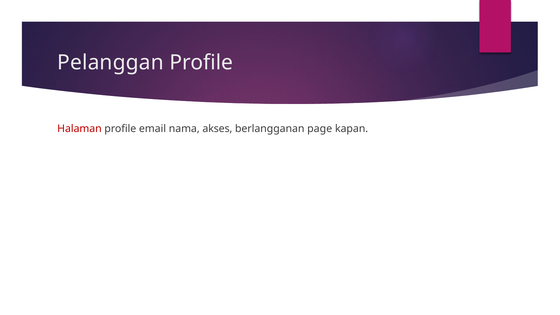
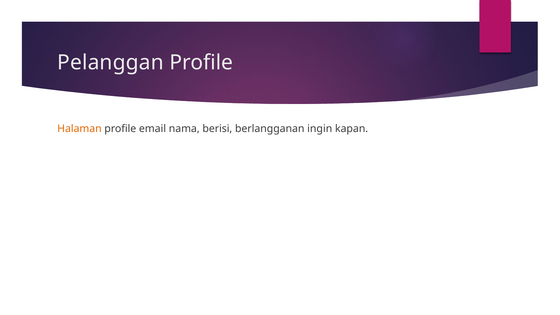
Halaman colour: red -> orange
akses: akses -> berisi
page: page -> ingin
